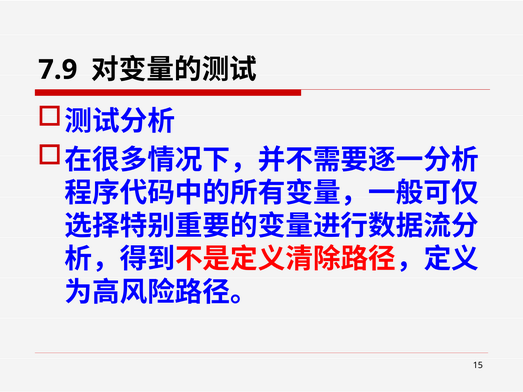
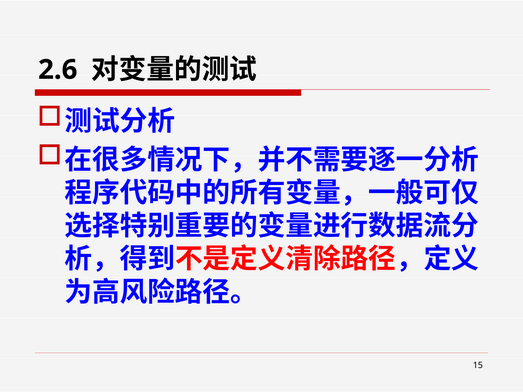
7.9: 7.9 -> 2.6
